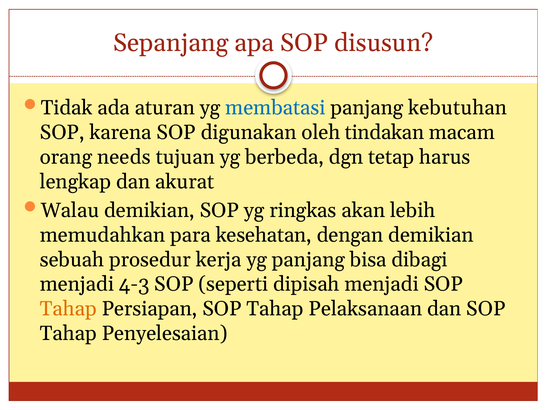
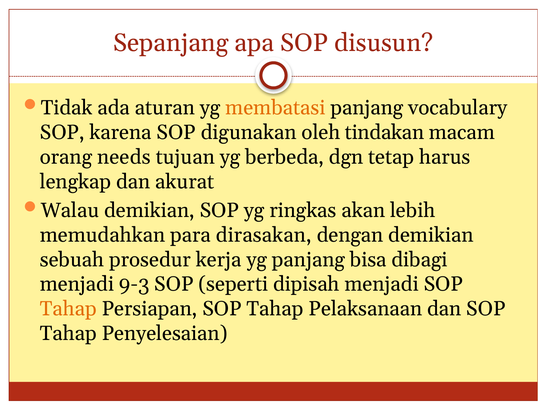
membatasi colour: blue -> orange
kebutuhan: kebutuhan -> vocabulary
kesehatan: kesehatan -> dirasakan
4-3: 4-3 -> 9-3
